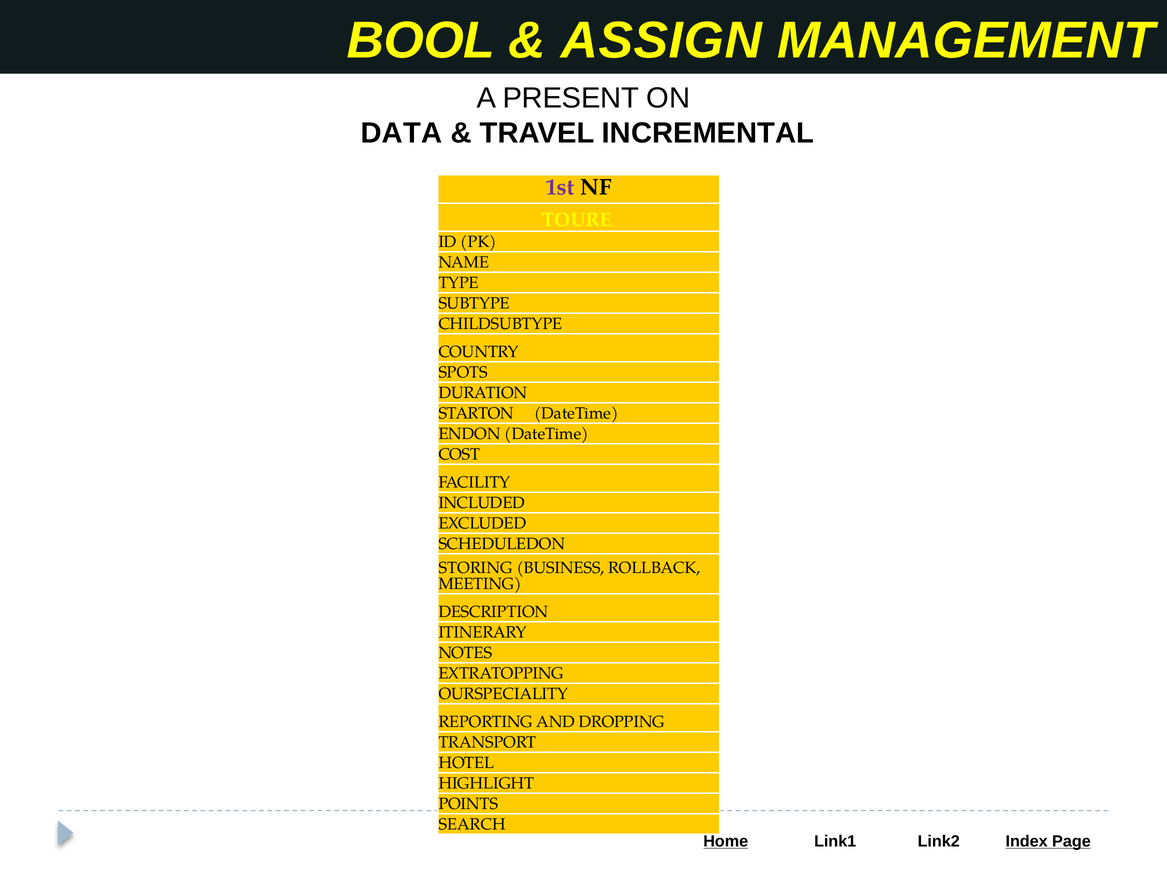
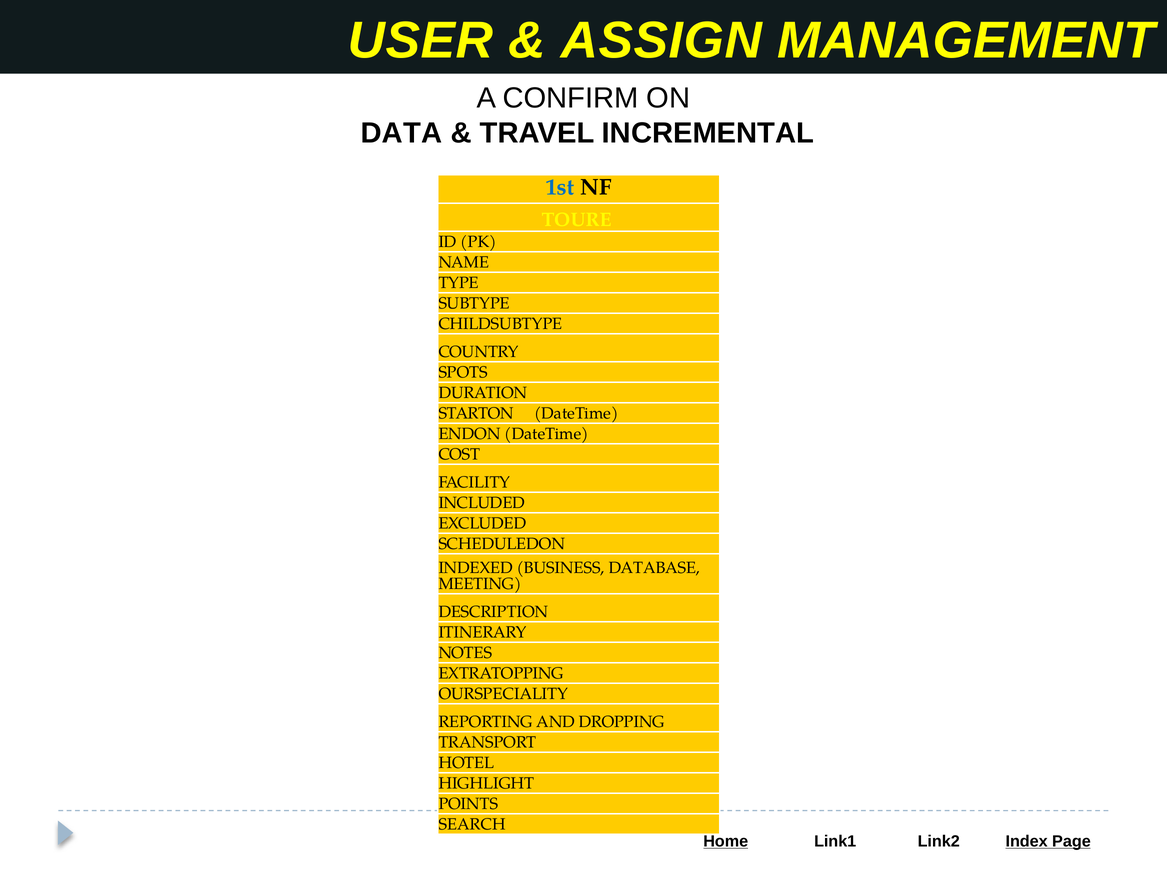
BOOL: BOOL -> USER
PRESENT: PRESENT -> CONFIRM
1st colour: purple -> blue
STORING: STORING -> INDEXED
ROLLBACK: ROLLBACK -> DATABASE
